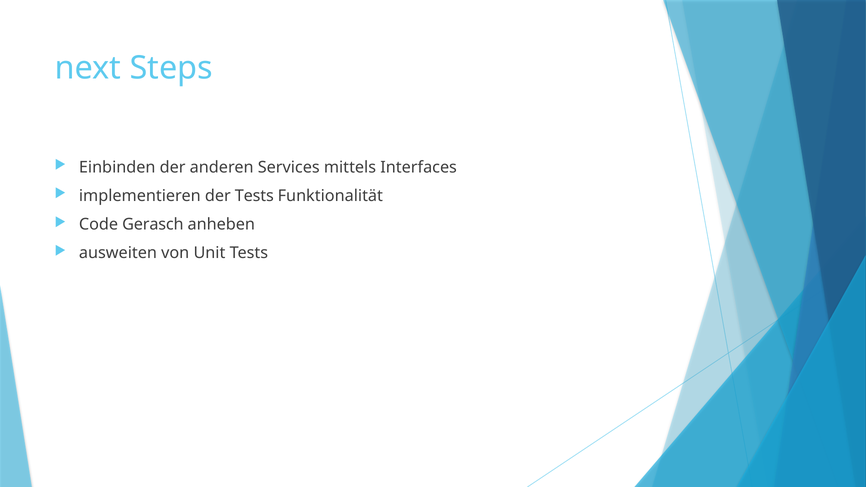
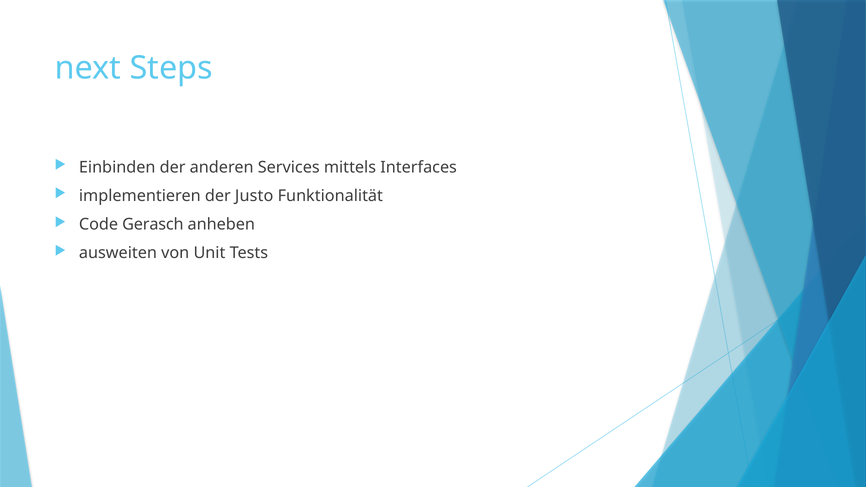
der Tests: Tests -> Justo
